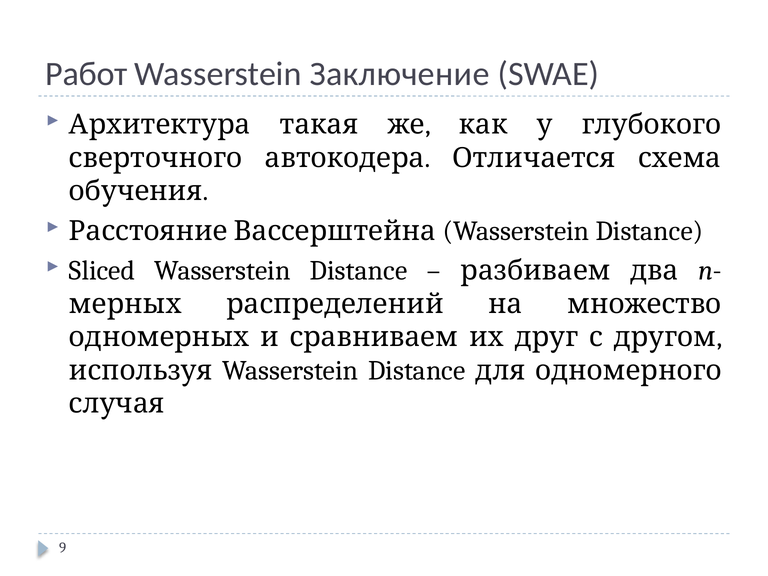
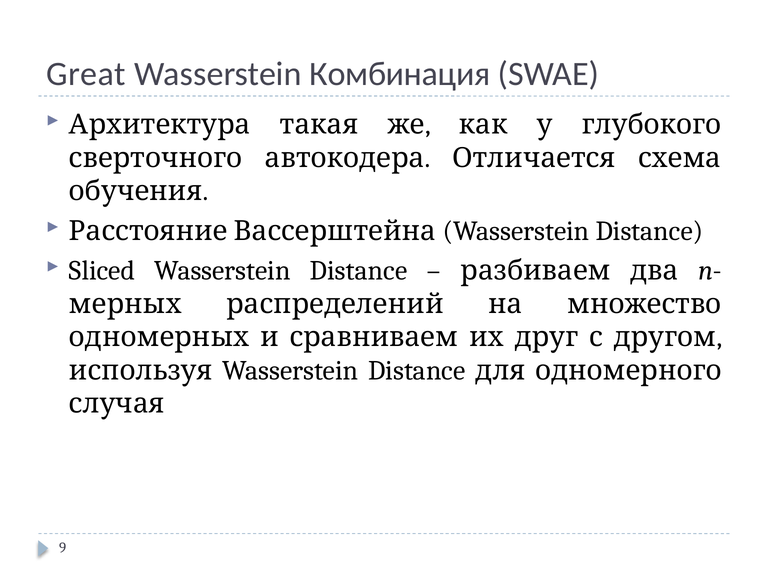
Работ: Работ -> Great
Заключение: Заключение -> Комбинация
